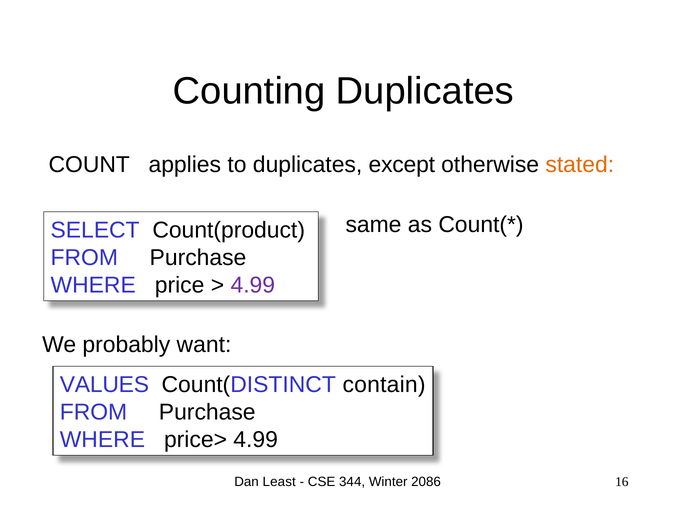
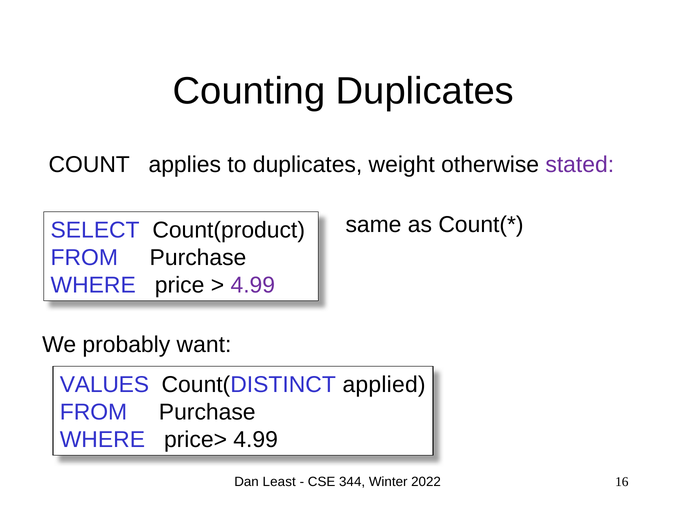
except: except -> weight
stated colour: orange -> purple
contain: contain -> applied
2086: 2086 -> 2022
